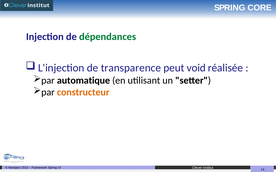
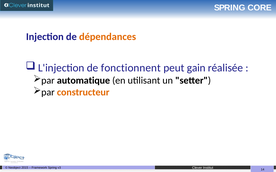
dépendances colour: green -> orange
transparence: transparence -> fonctionnent
void: void -> gain
